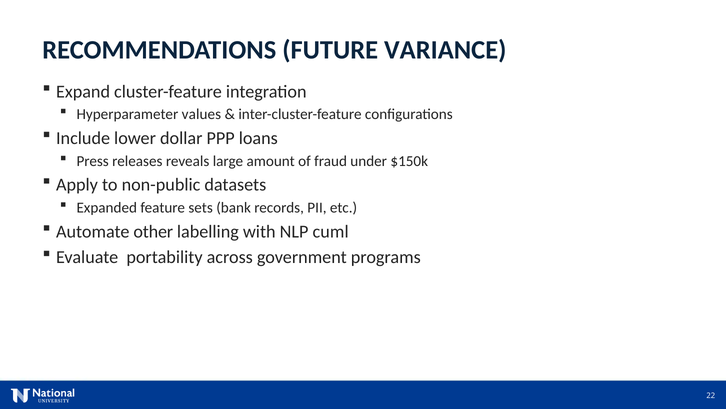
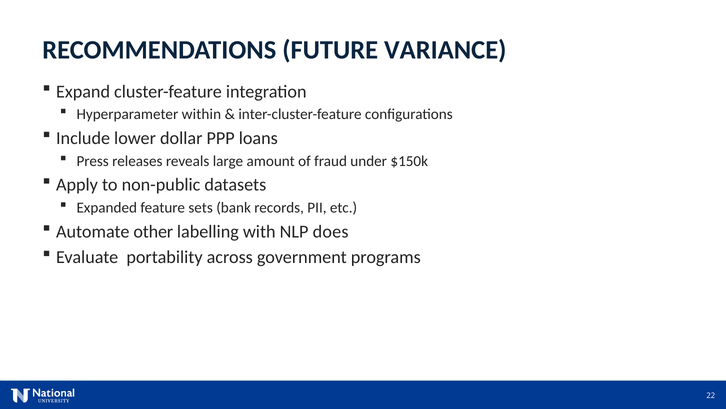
values: values -> within
cuml: cuml -> does
